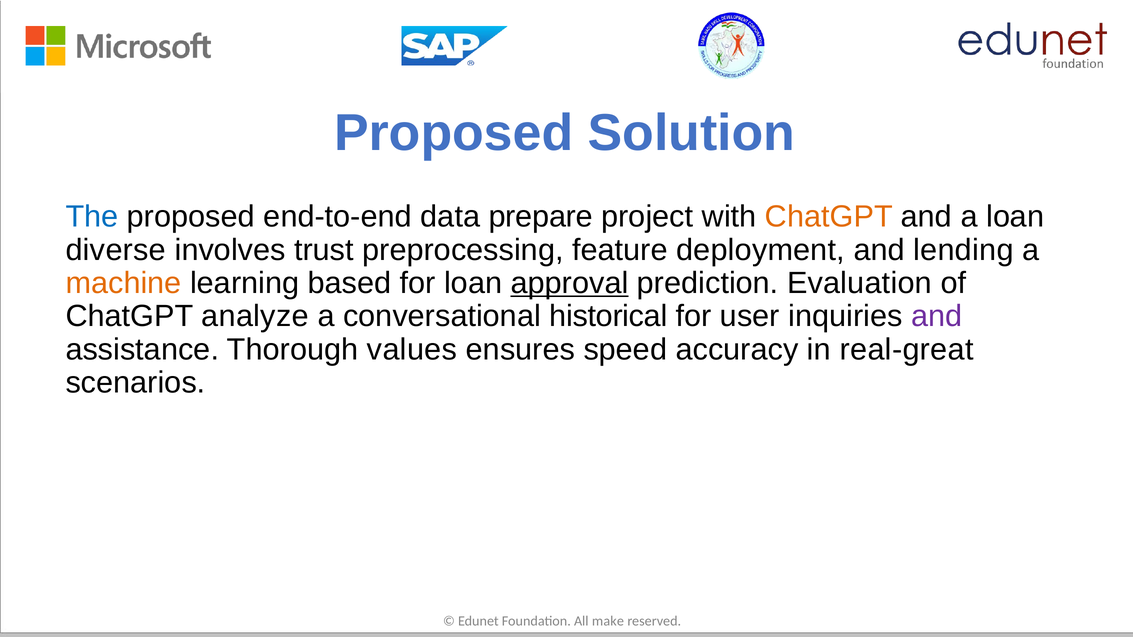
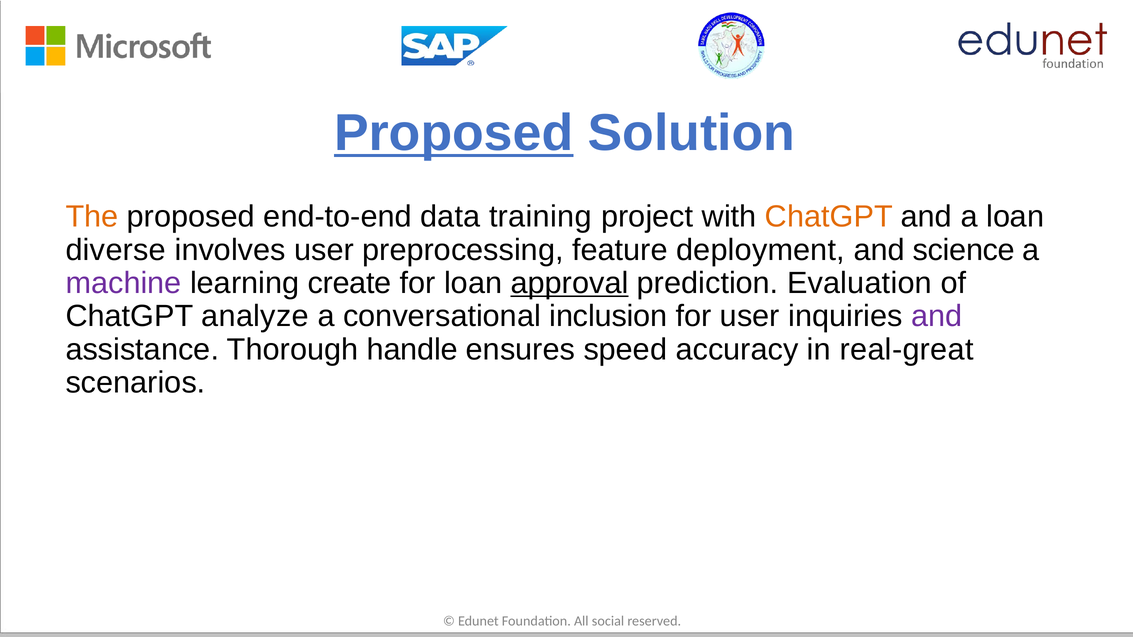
Proposed at (454, 133) underline: none -> present
The colour: blue -> orange
prepare: prepare -> training
involves trust: trust -> user
lending: lending -> science
machine colour: orange -> purple
based: based -> create
historical: historical -> inclusion
values: values -> handle
make: make -> social
